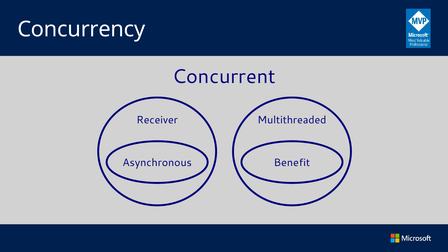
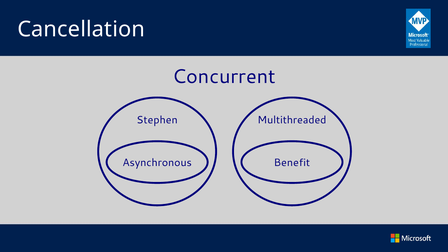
Concurrency: Concurrency -> Cancellation
Receiver: Receiver -> Stephen
